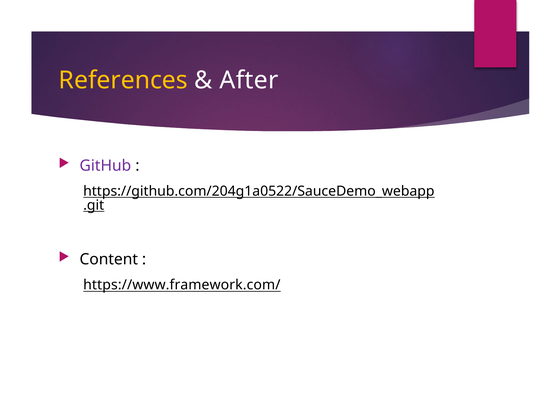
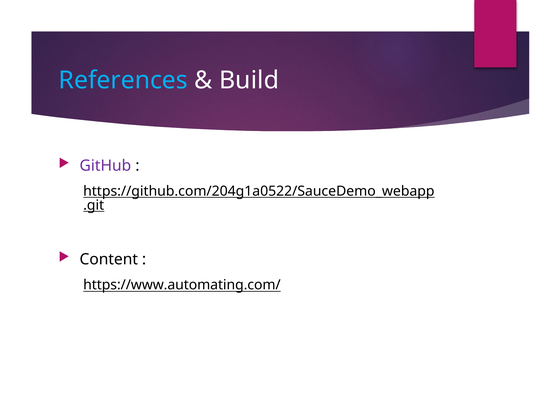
References colour: yellow -> light blue
After: After -> Build
https://www.framework.com/: https://www.framework.com/ -> https://www.automating.com/
